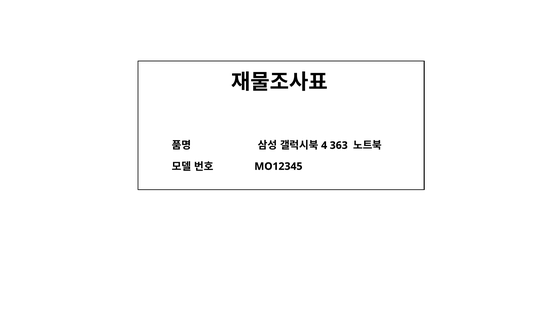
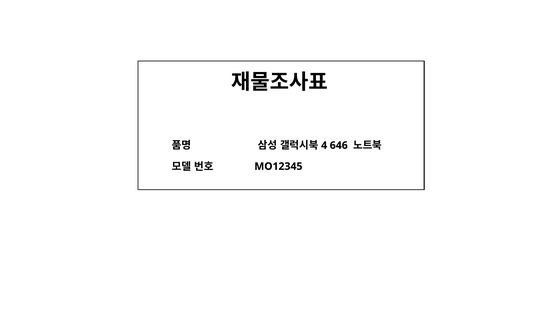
363: 363 -> 646
